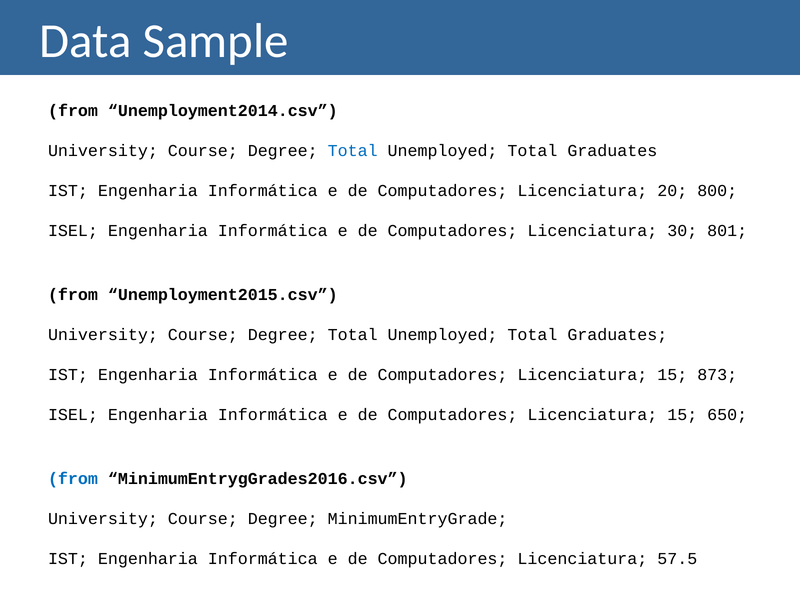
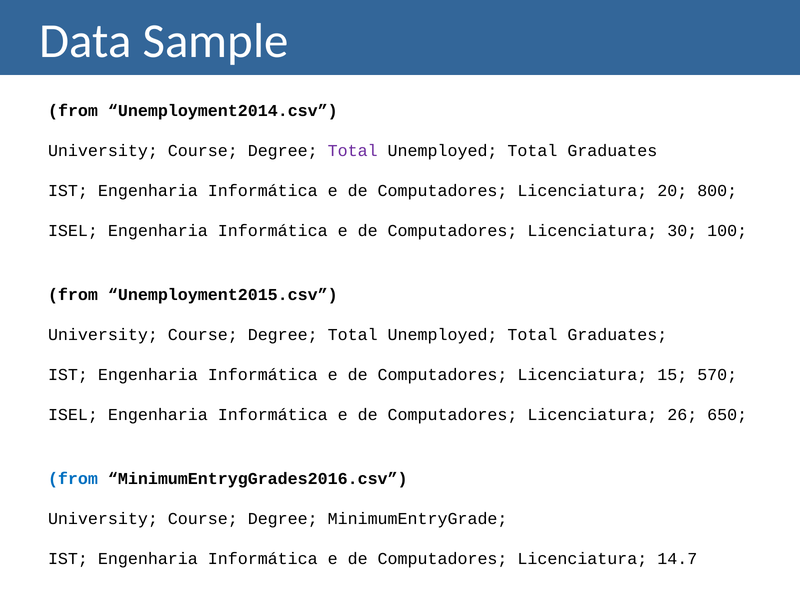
Total at (353, 151) colour: blue -> purple
801: 801 -> 100
873: 873 -> 570
15 at (682, 415): 15 -> 26
57.5: 57.5 -> 14.7
